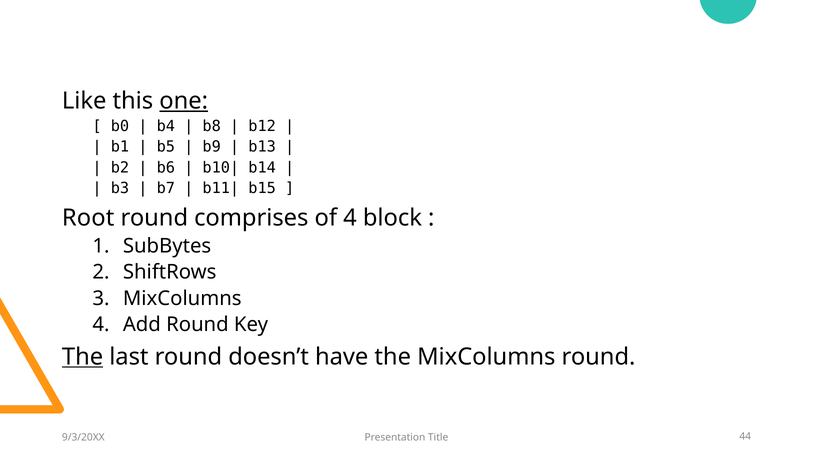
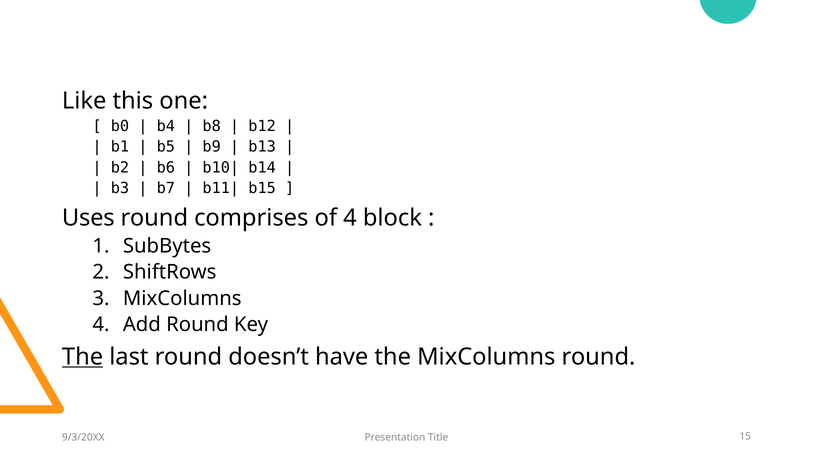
one underline: present -> none
Root: Root -> Uses
44: 44 -> 15
